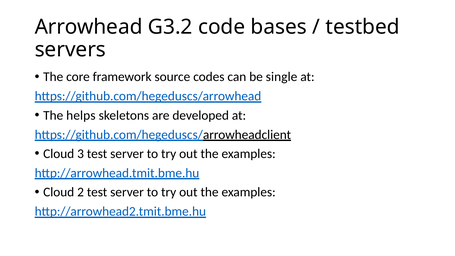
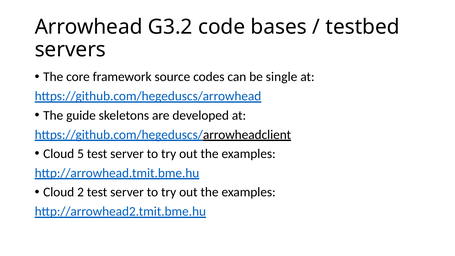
helps: helps -> guide
3: 3 -> 5
